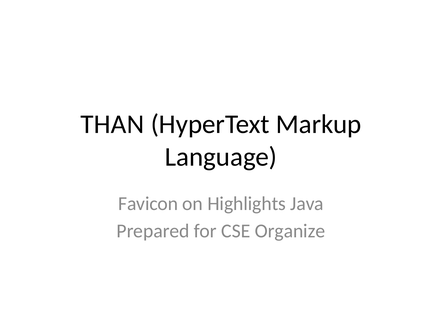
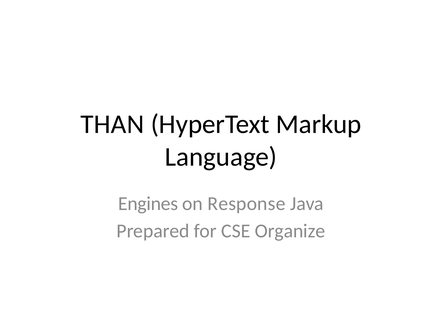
Favicon: Favicon -> Engines
Highlights: Highlights -> Response
